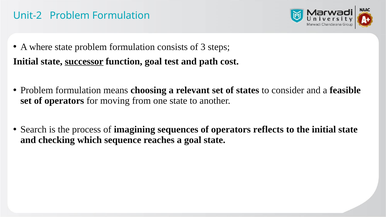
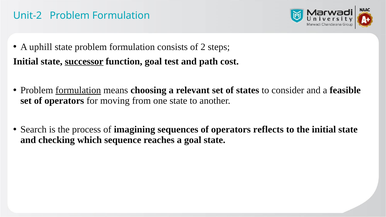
where: where -> uphill
3: 3 -> 2
formulation at (78, 90) underline: none -> present
